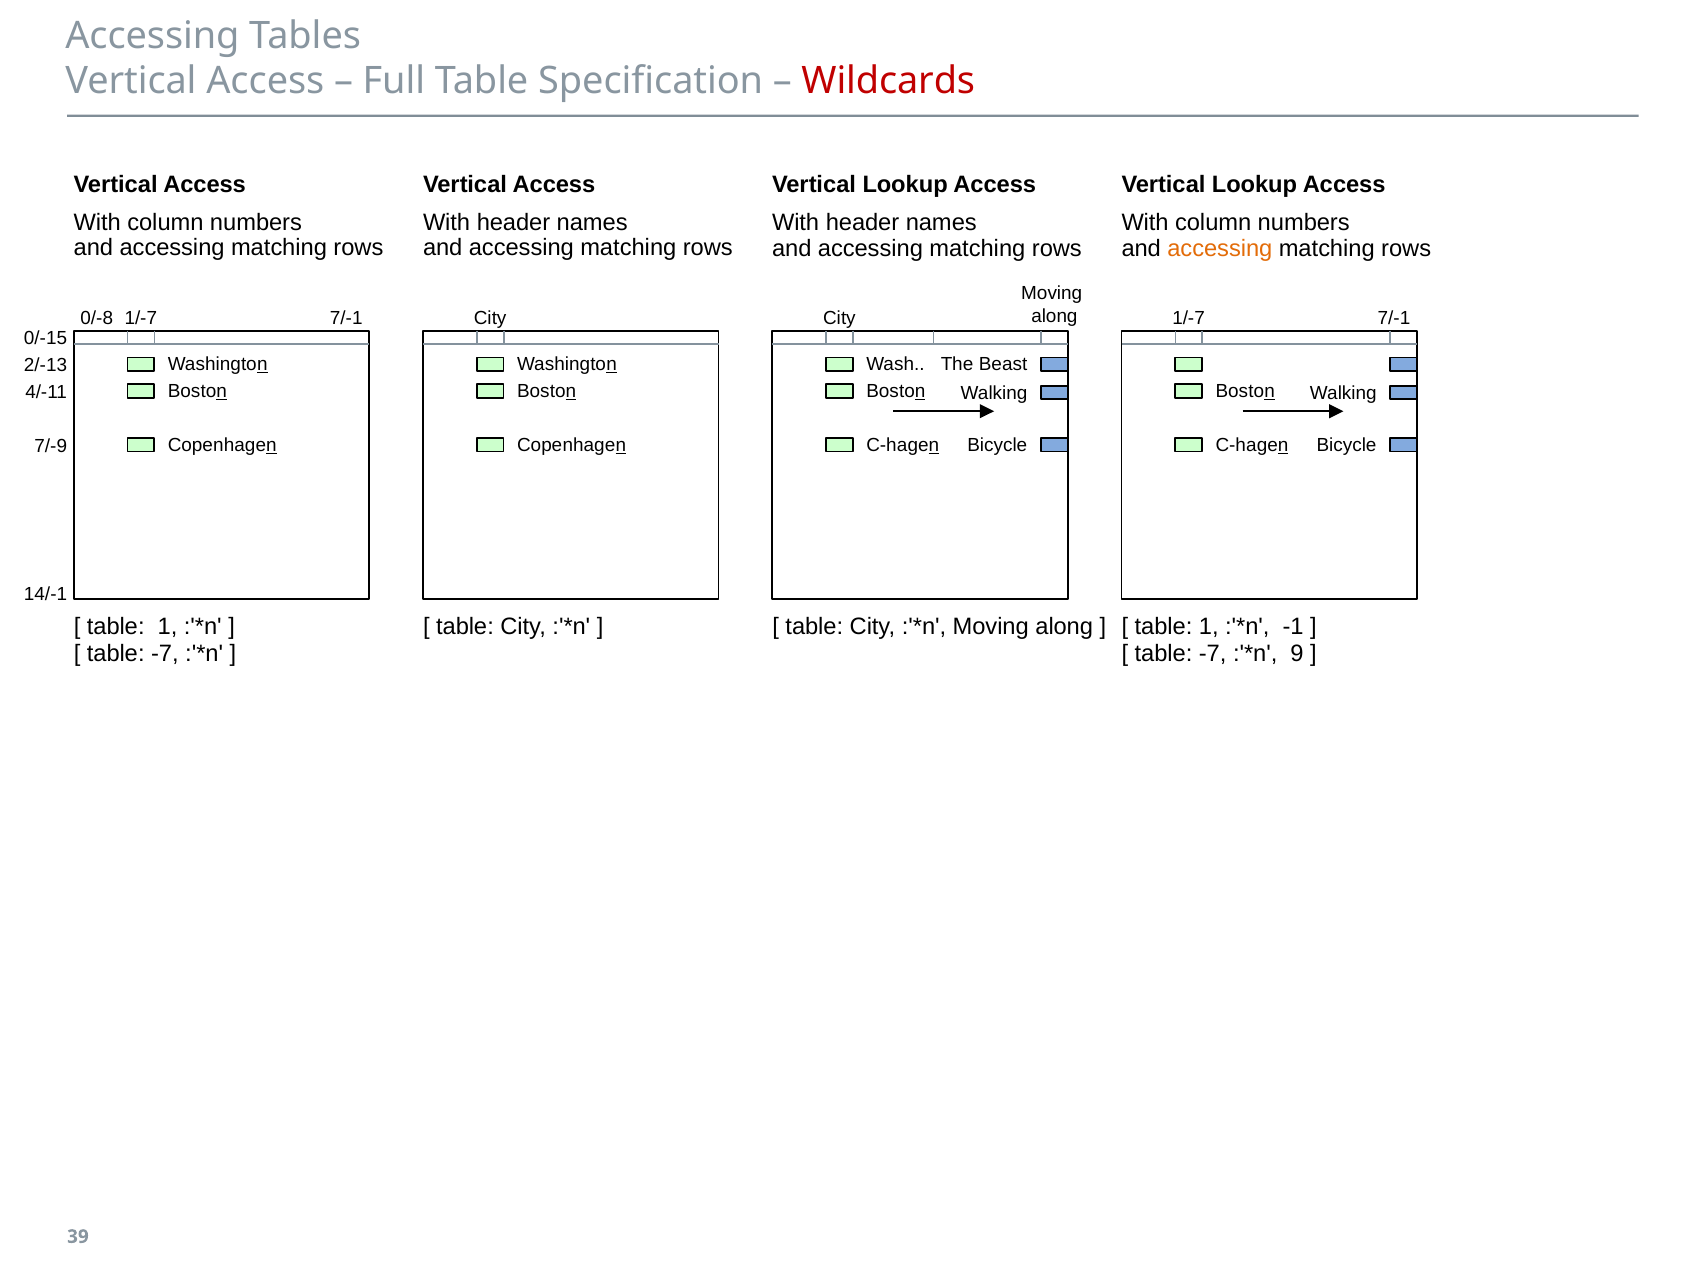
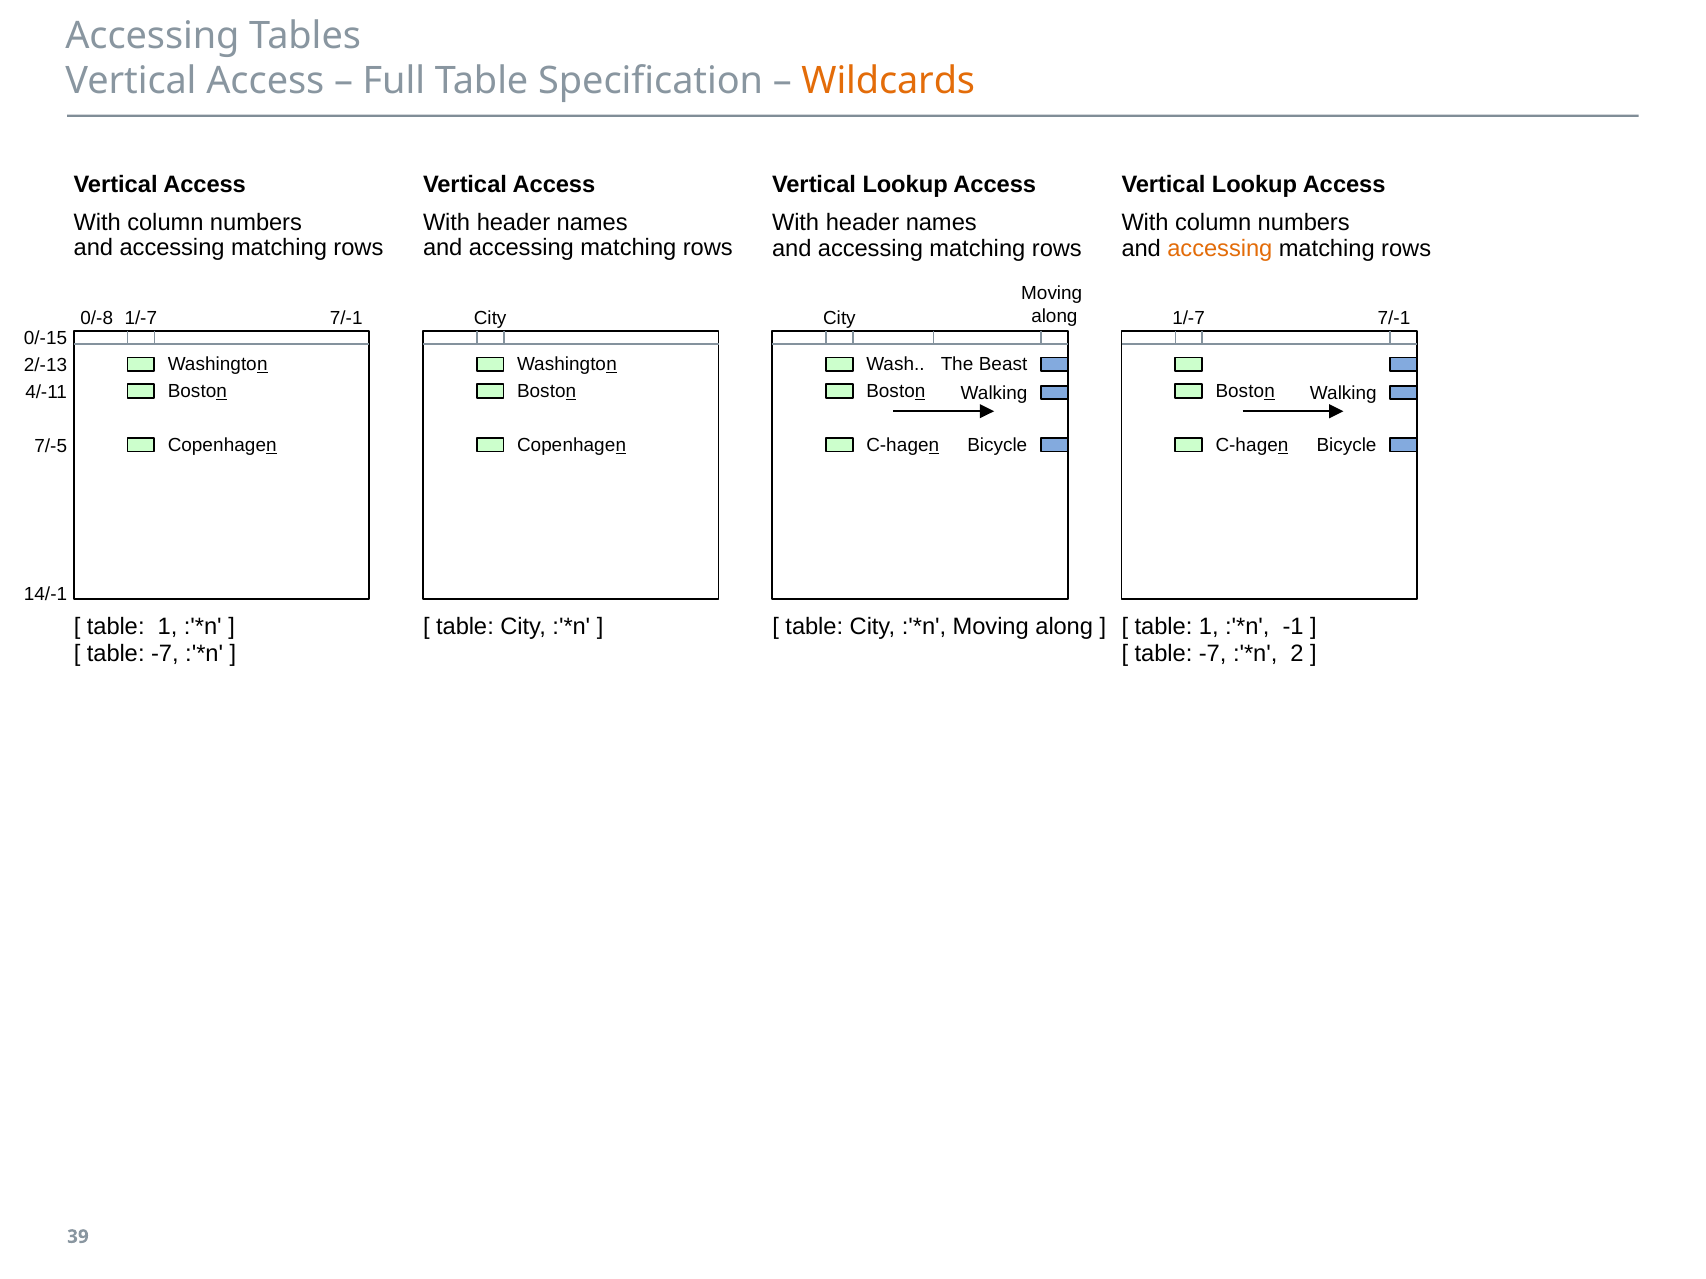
Wildcards colour: red -> orange
7/-9: 7/-9 -> 7/-5
9: 9 -> 2
